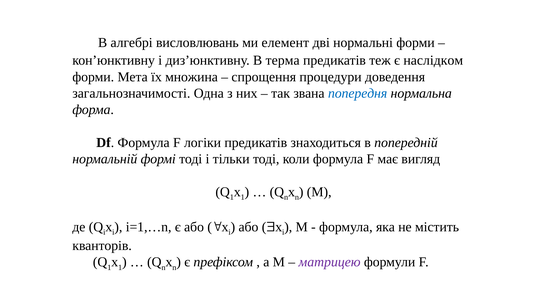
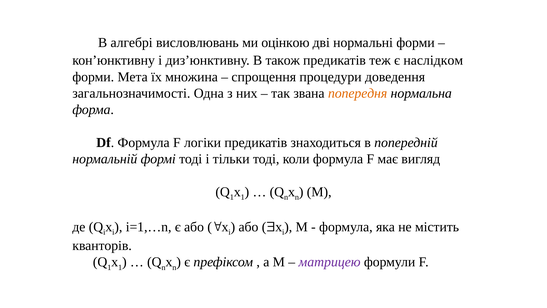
елемент: елемент -> оцінкою
терма: терма -> також
попередня colour: blue -> orange
